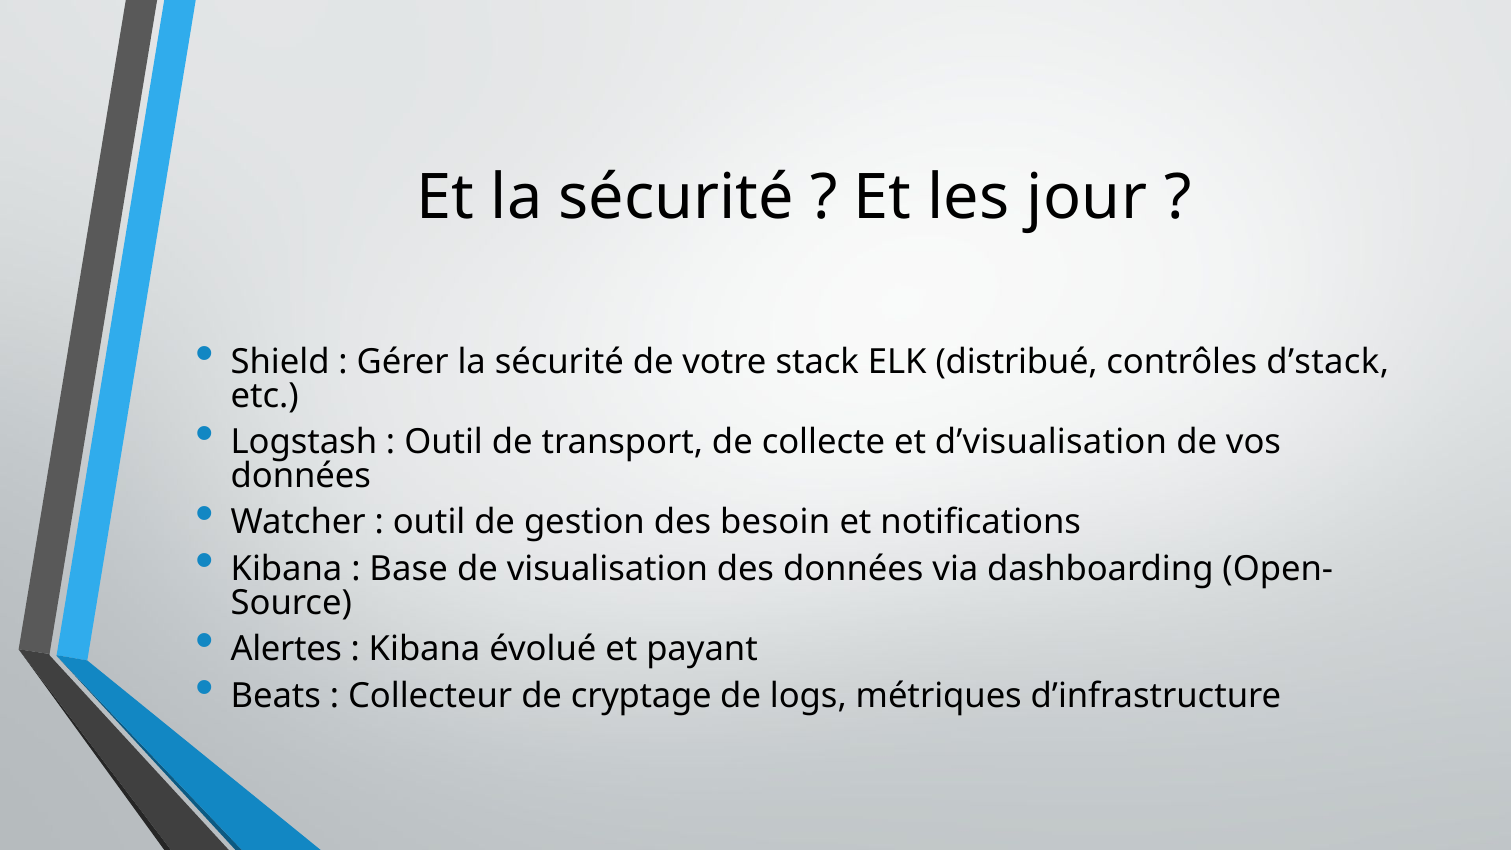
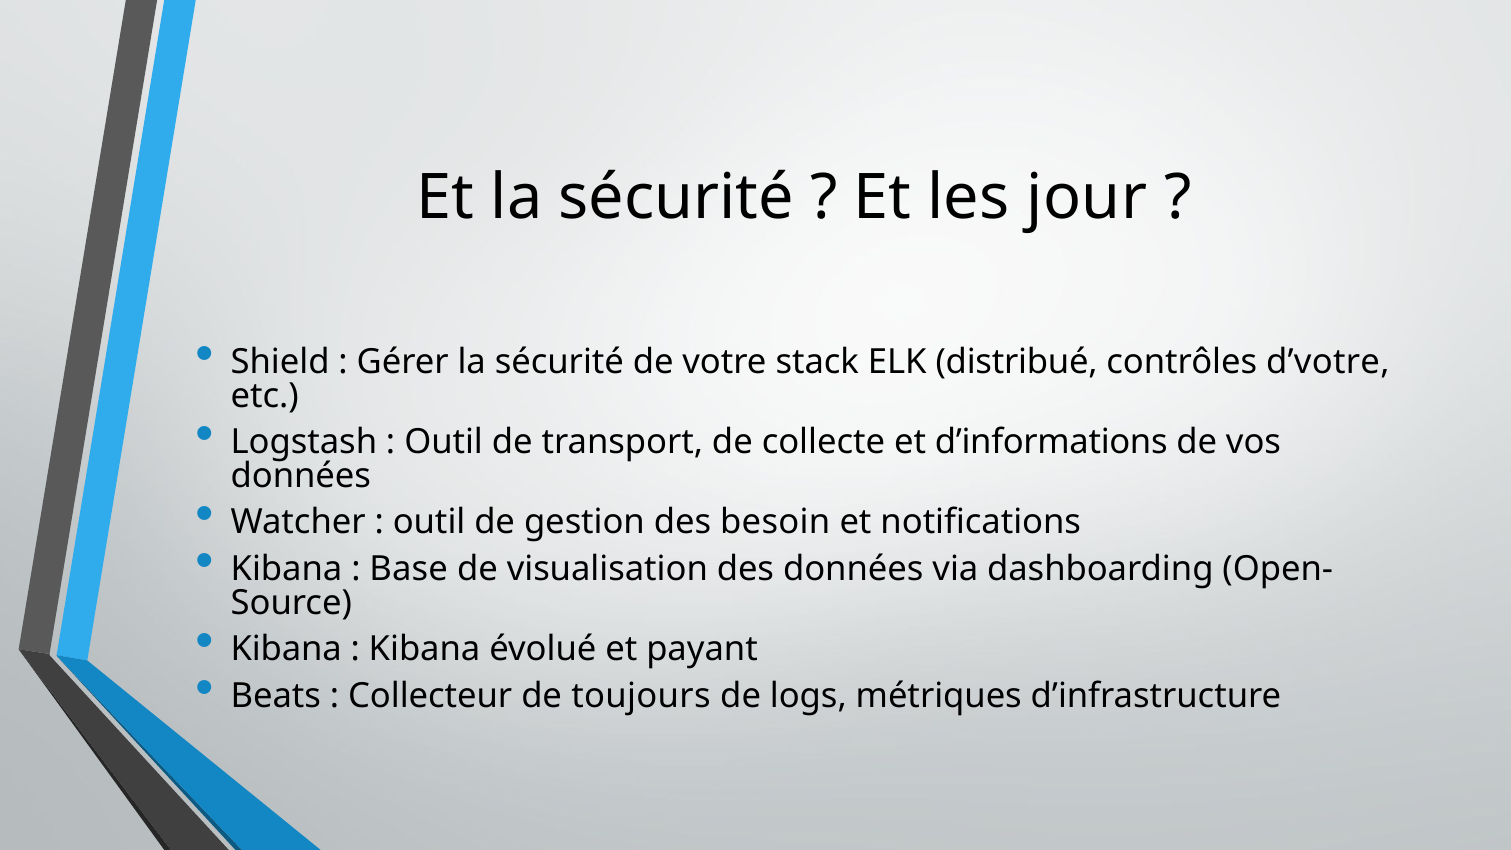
d’stack: d’stack -> d’votre
d’visualisation: d’visualisation -> d’informations
Alertes at (286, 649): Alertes -> Kibana
cryptage: cryptage -> toujours
